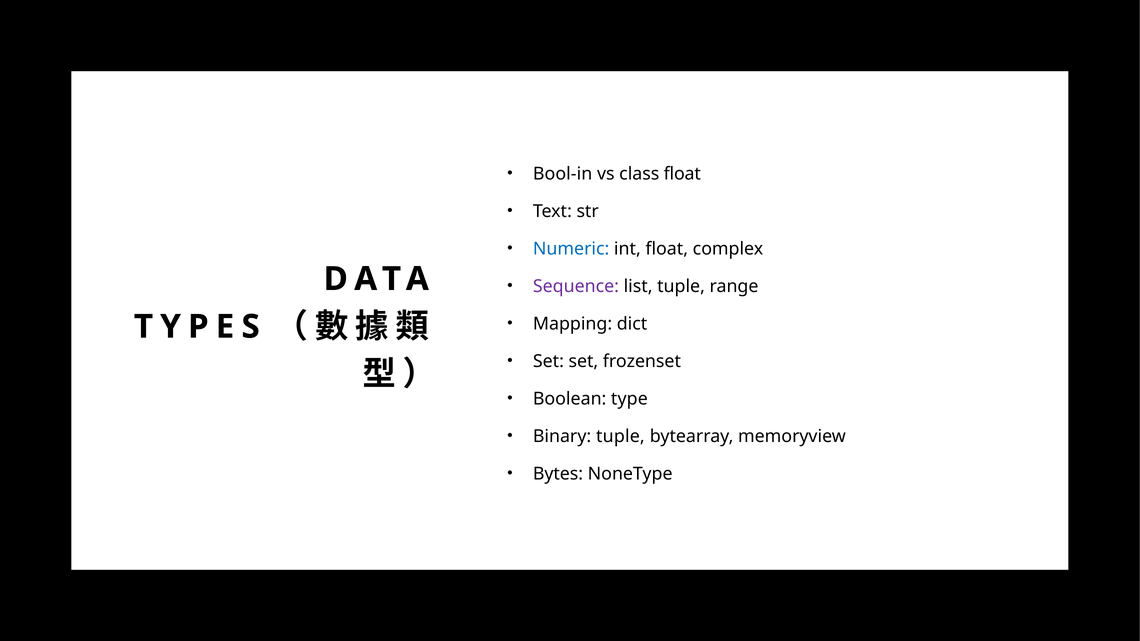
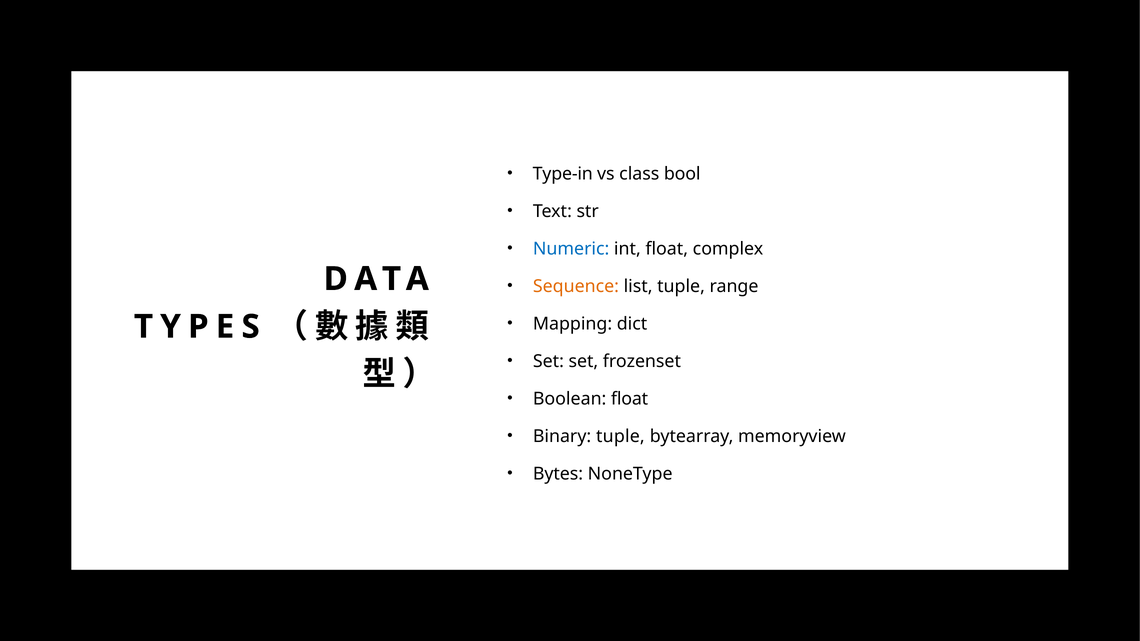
Bool-in: Bool-in -> Type-in
class float: float -> bool
Sequence colour: purple -> orange
Boolean type: type -> float
